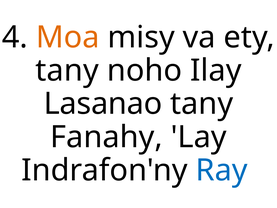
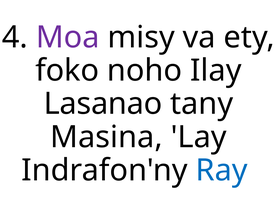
Moa colour: orange -> purple
tany at (67, 70): tany -> foko
Fanahy: Fanahy -> Masina
